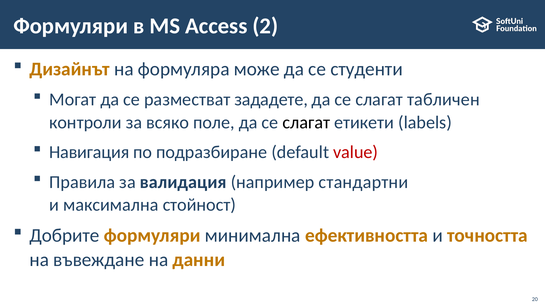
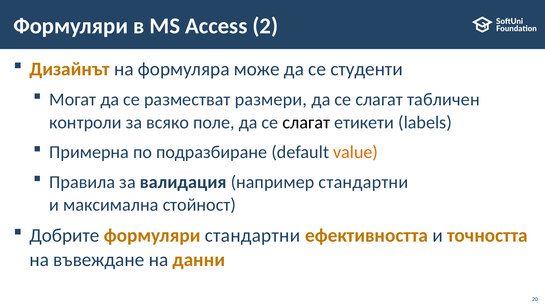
зададете: зададете -> размери
Навигация: Навигация -> Примерна
value colour: red -> orange
формуляри минимална: минимална -> стандартни
